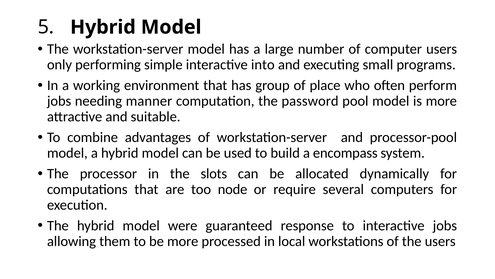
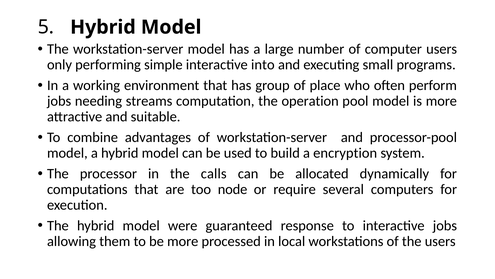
manner: manner -> streams
password: password -> operation
encompass: encompass -> encryption
slots: slots -> calls
